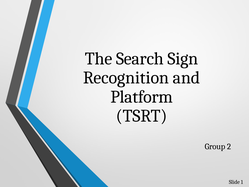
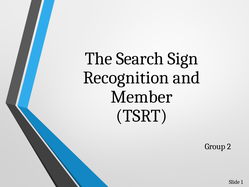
Platform: Platform -> Member
